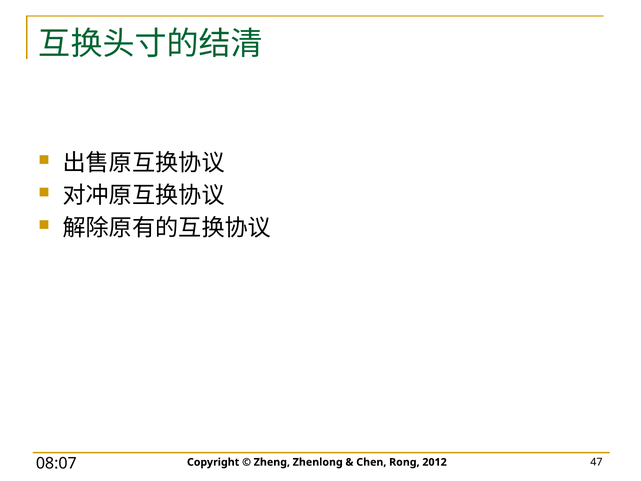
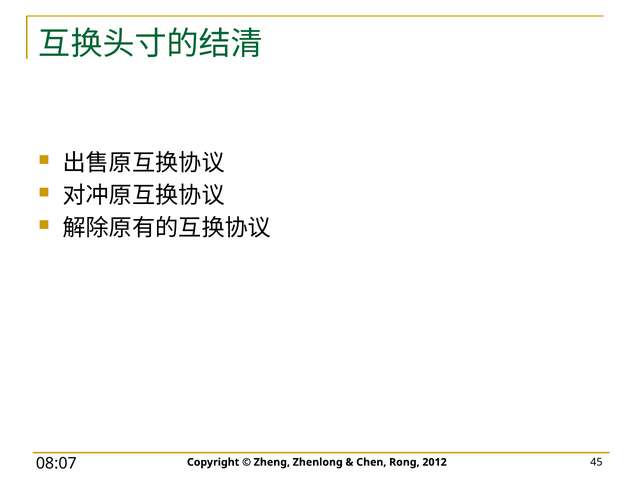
47: 47 -> 45
